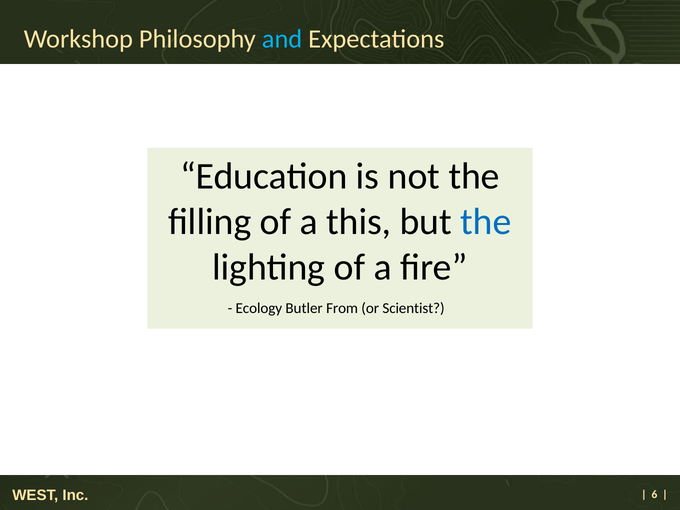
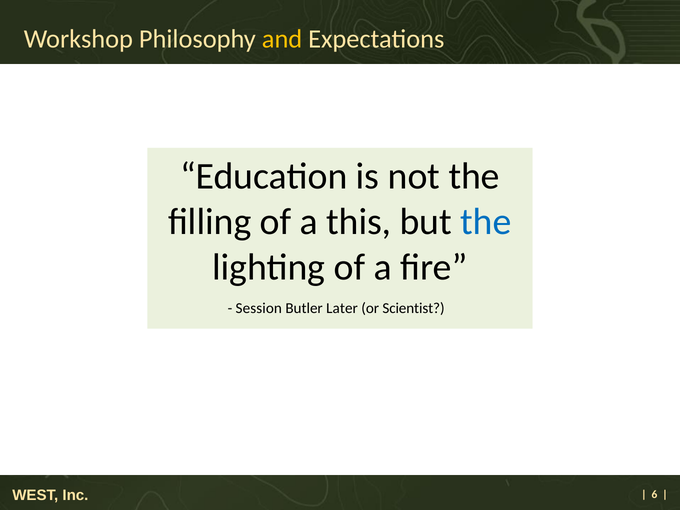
and colour: light blue -> yellow
Ecology: Ecology -> Session
From: From -> Later
